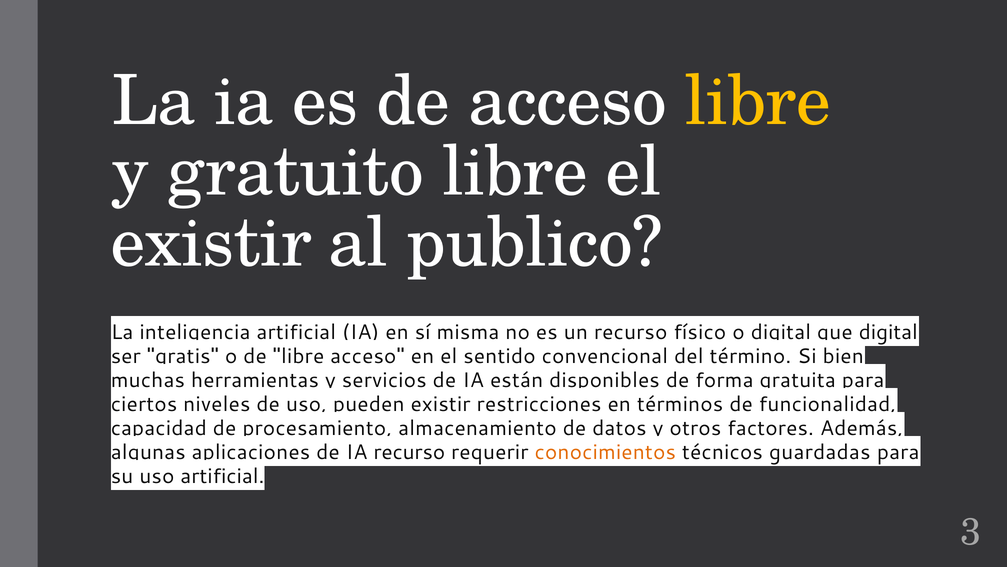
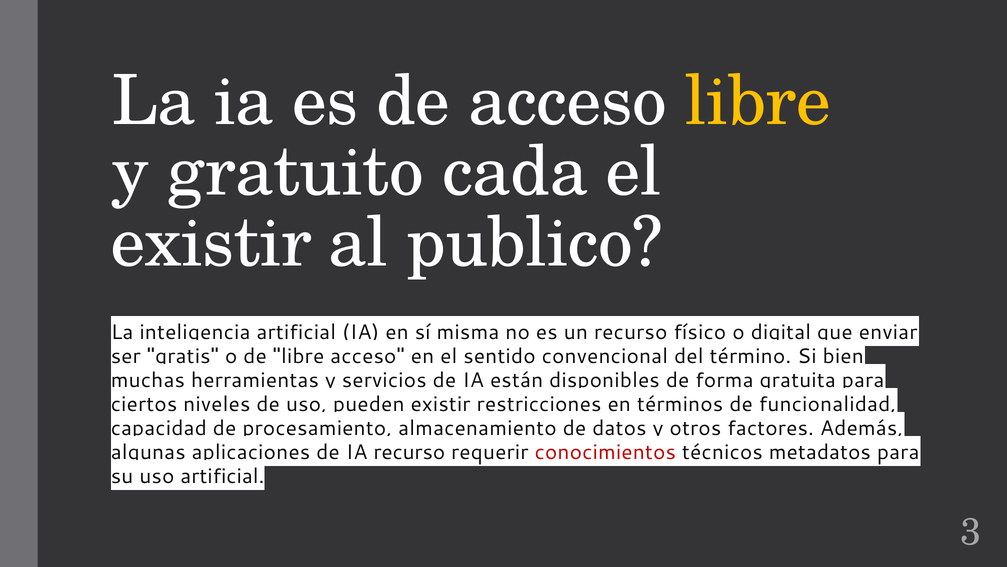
gratuito libre: libre -> cada
digital at (888, 332): digital -> enviar
conocimientos colour: orange -> red
guardadas: guardadas -> metadatos
